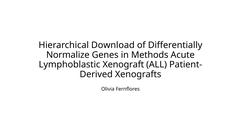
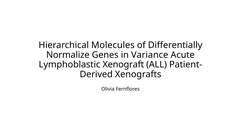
Download: Download -> Molecules
Methods: Methods -> Variance
